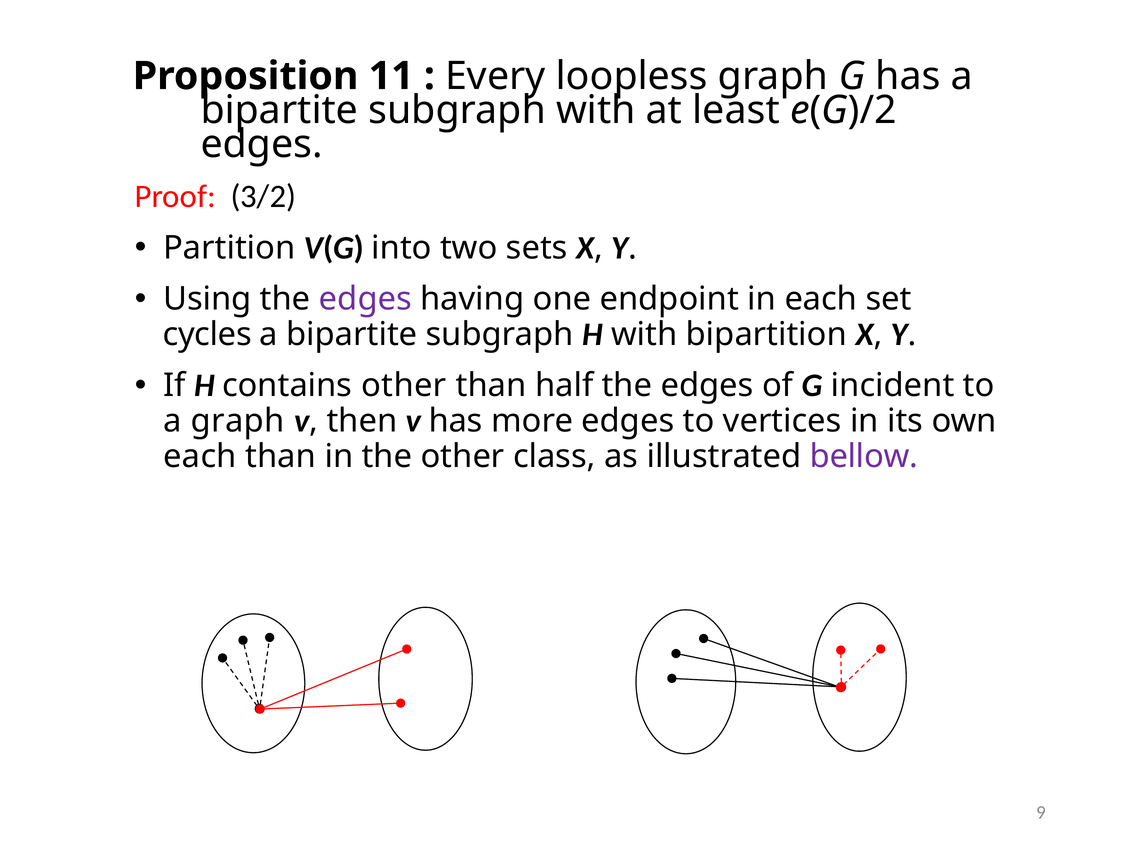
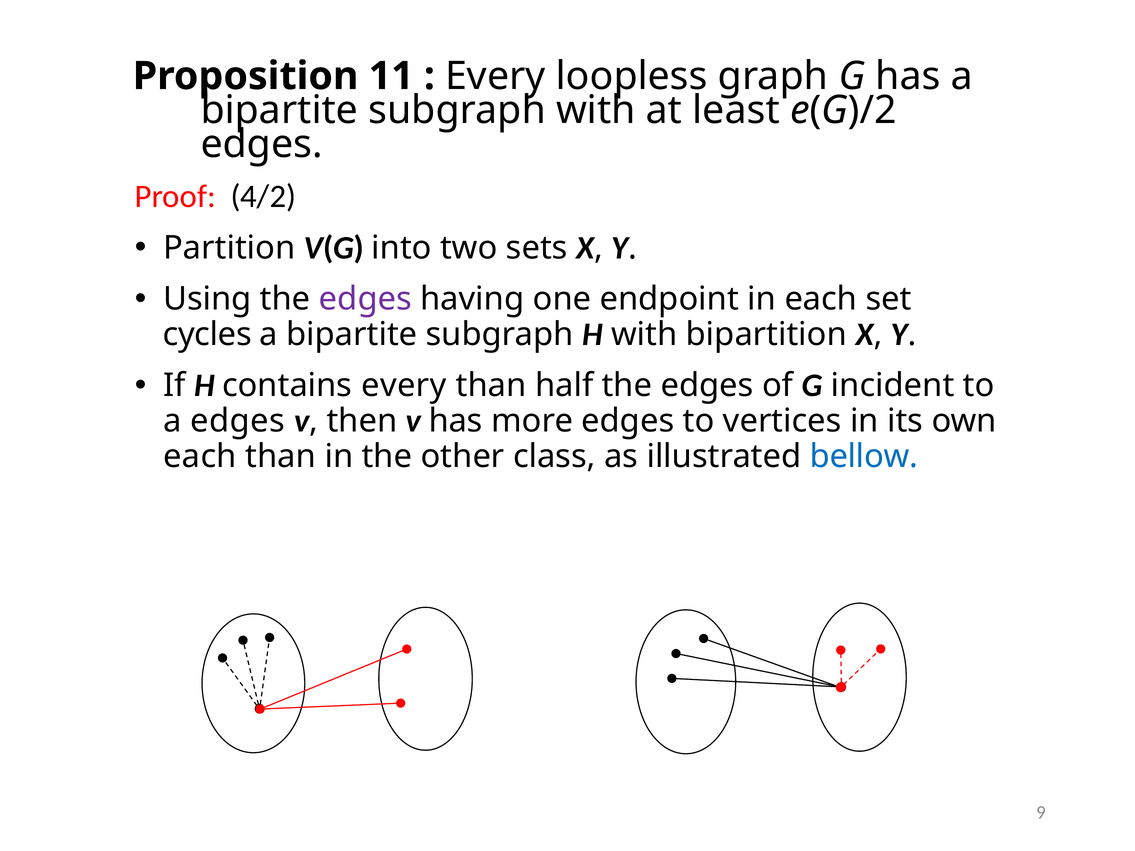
3/2: 3/2 -> 4/2
contains other: other -> every
a graph: graph -> edges
bellow colour: purple -> blue
